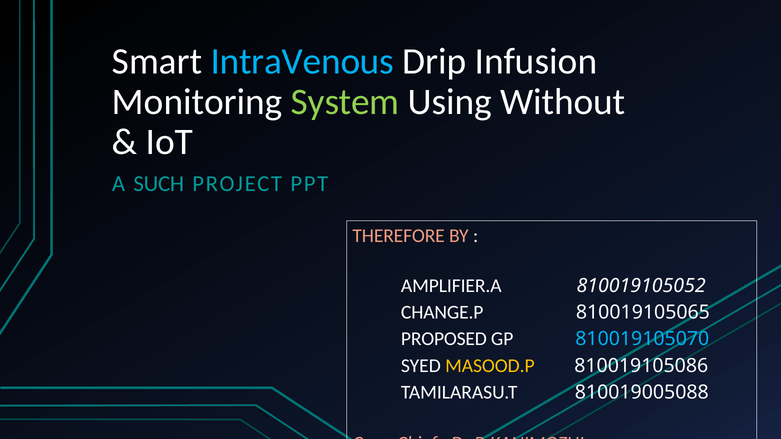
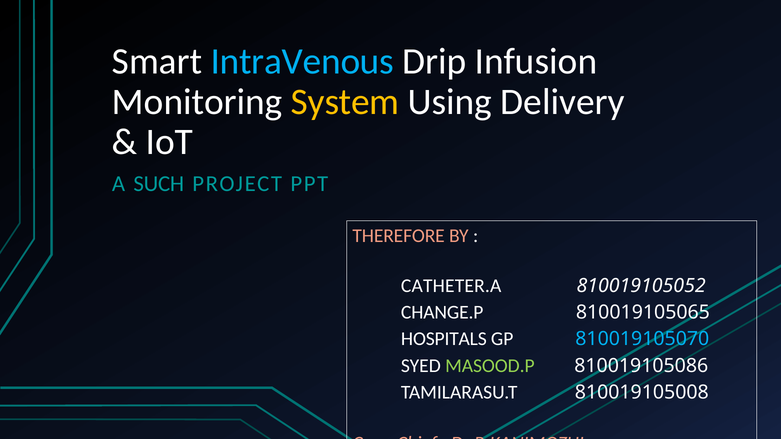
System colour: light green -> yellow
Without: Without -> Delivery
AMPLIFIER.A: AMPLIFIER.A -> CATHETER.A
PROPOSED: PROPOSED -> HOSPITALS
MASOOD.P colour: yellow -> light green
810019005088: 810019005088 -> 810019105008
